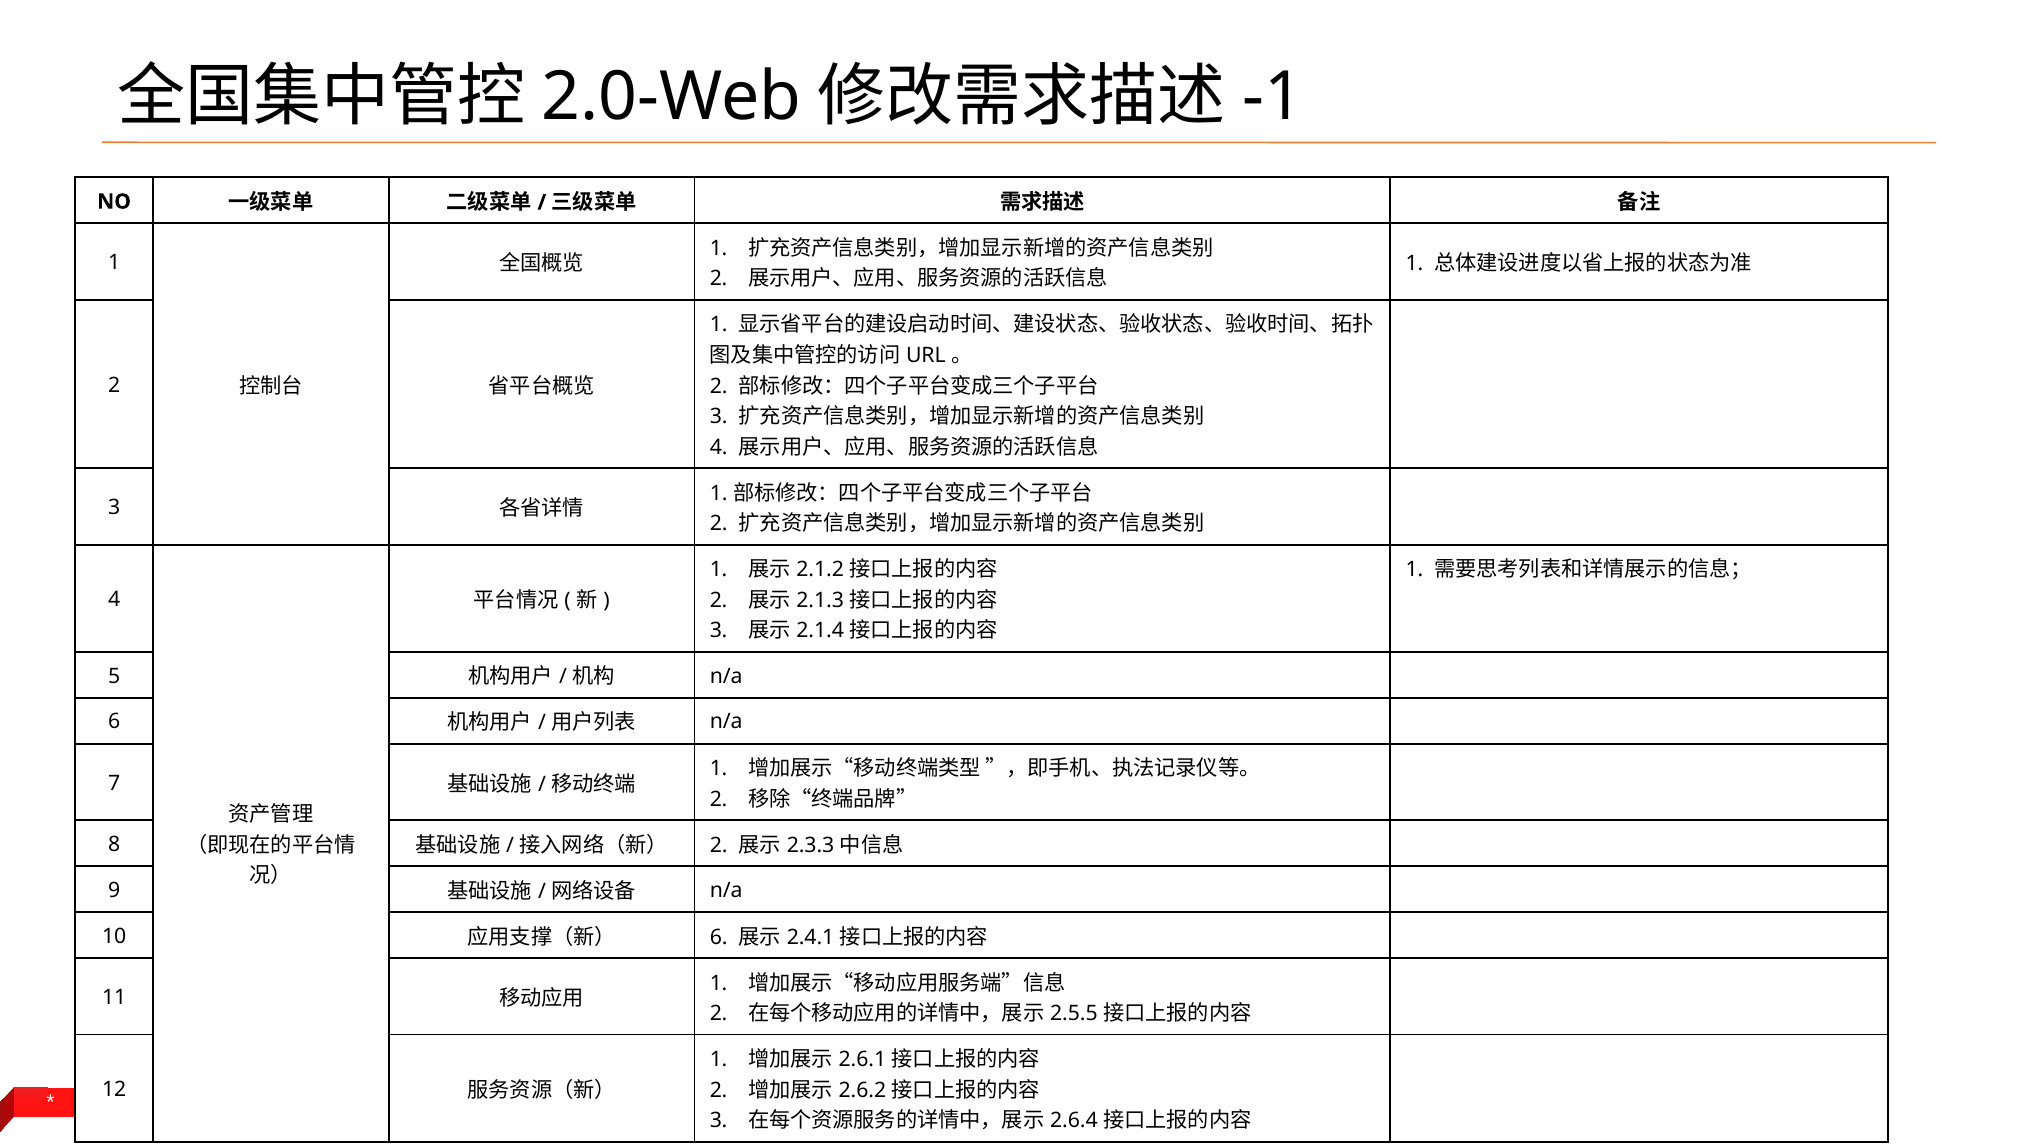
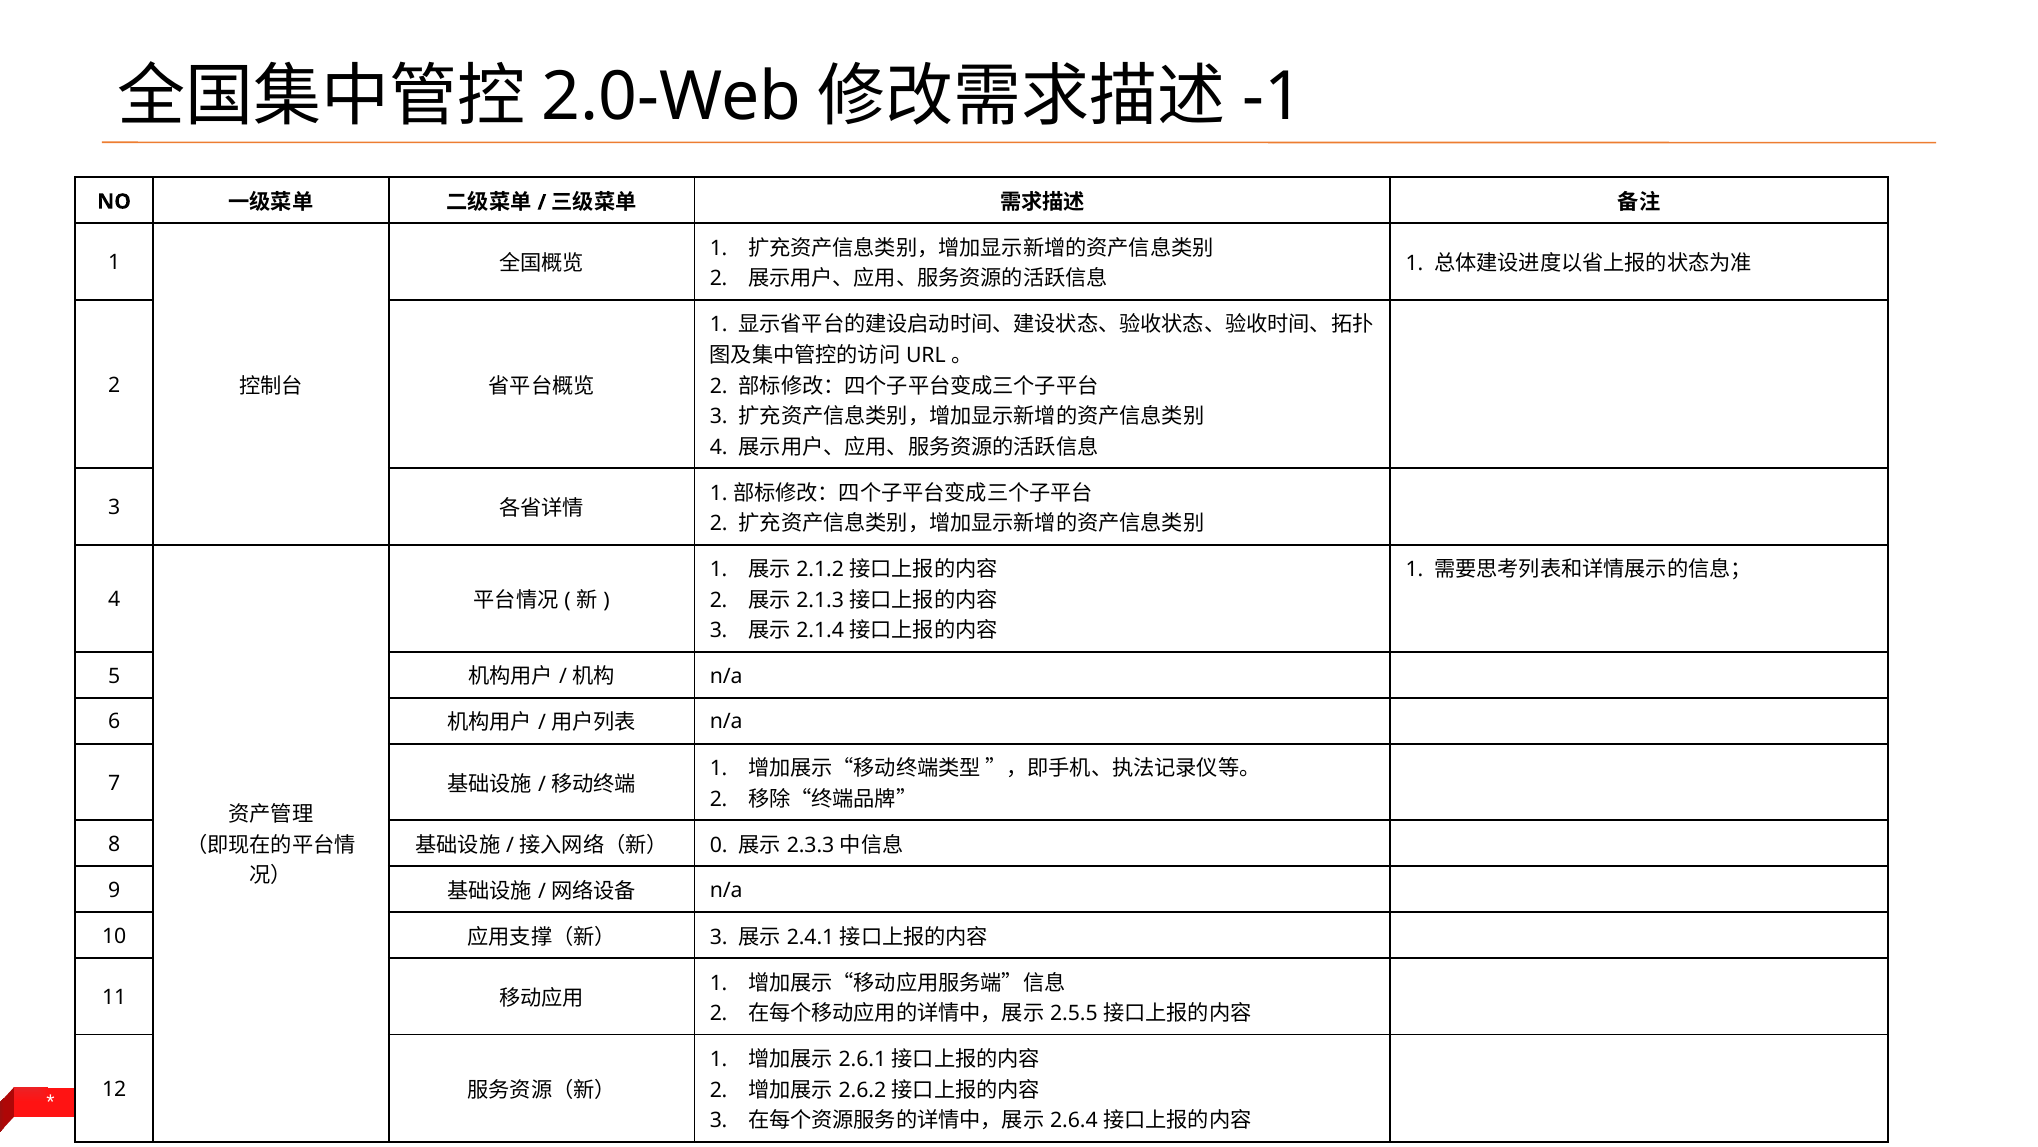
2 at (719, 845): 2 -> 0
6 at (719, 937): 6 -> 3
